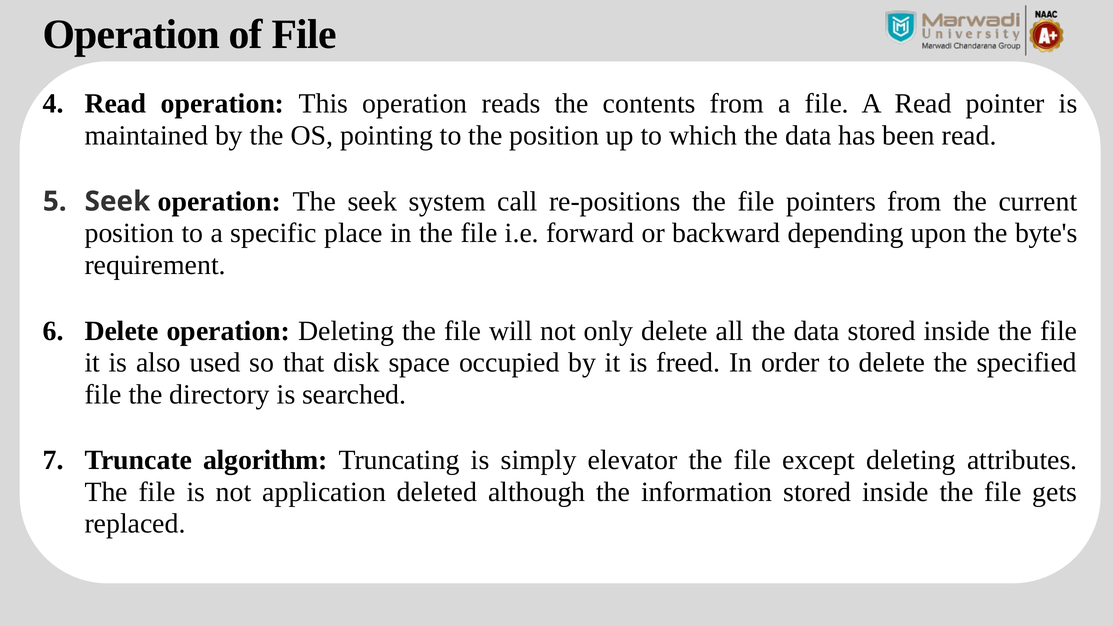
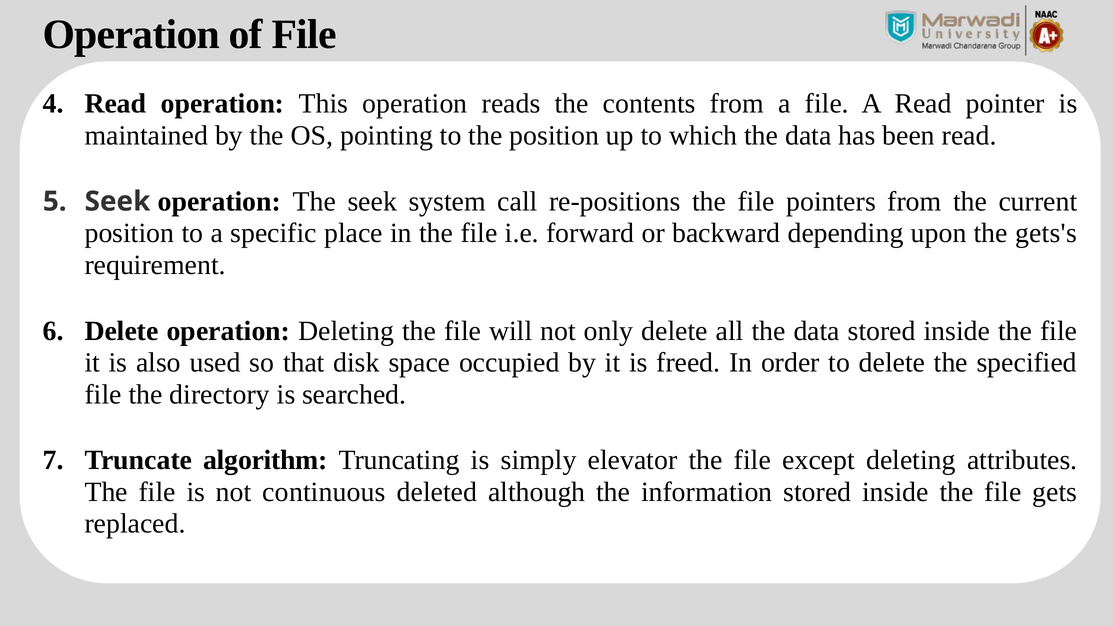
byte's: byte's -> gets's
application: application -> continuous
